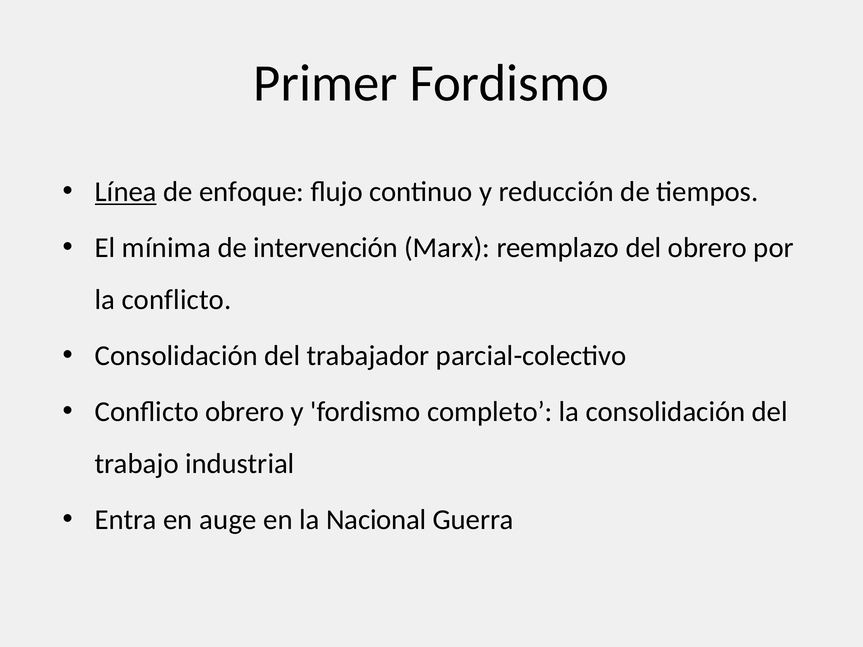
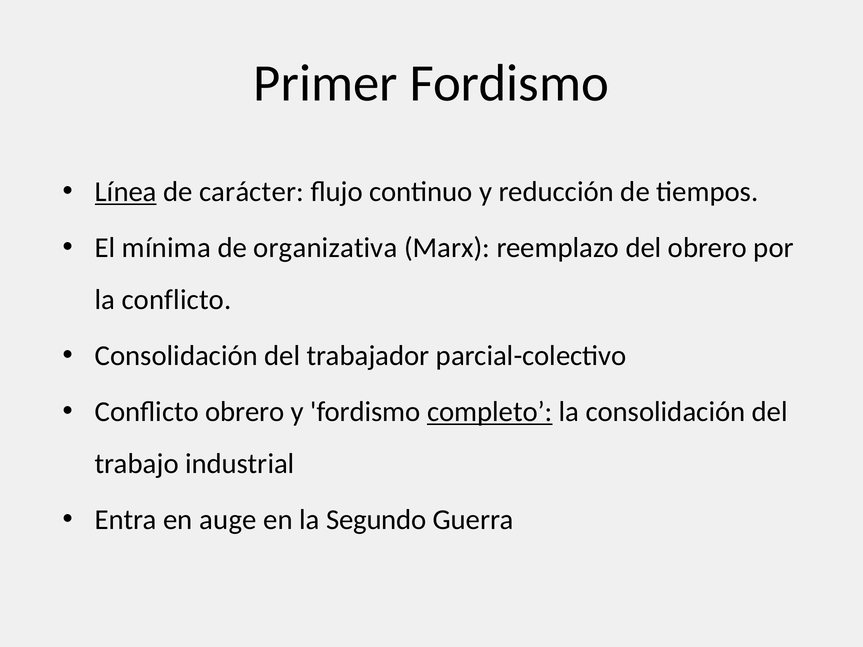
enfoque: enfoque -> carácter
intervención: intervención -> organizativa
completo underline: none -> present
Nacional: Nacional -> Segundo
